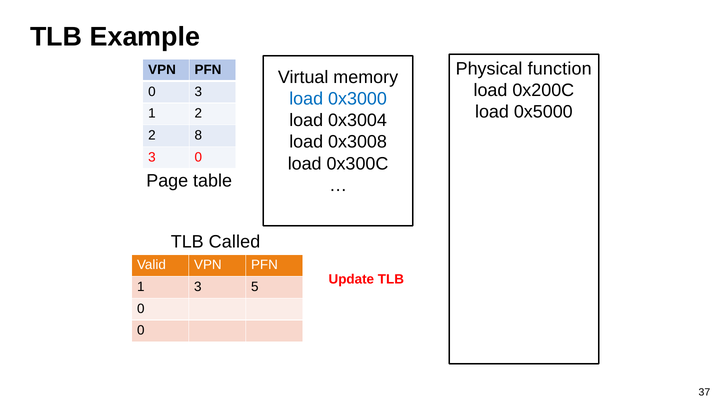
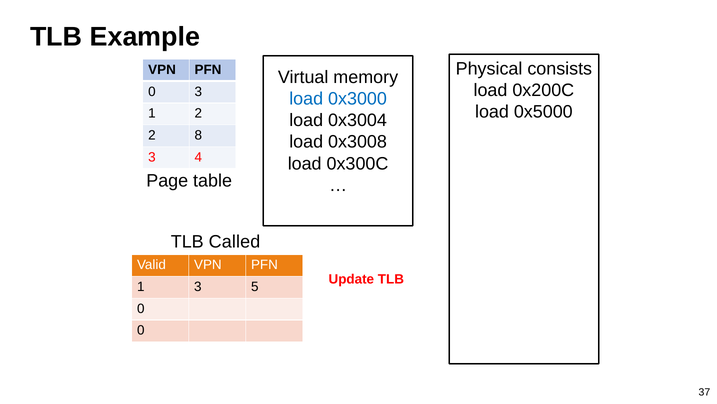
function: function -> consists
3 0: 0 -> 4
